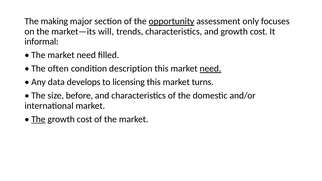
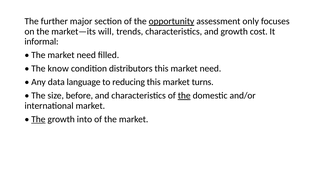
making: making -> further
often: often -> know
description: description -> distributors
need at (210, 69) underline: present -> none
develops: develops -> language
licensing: licensing -> reducing
the at (184, 96) underline: none -> present
cost at (85, 119): cost -> into
